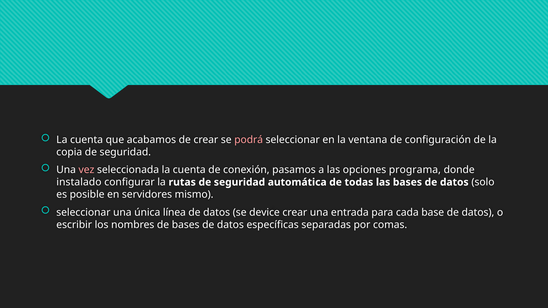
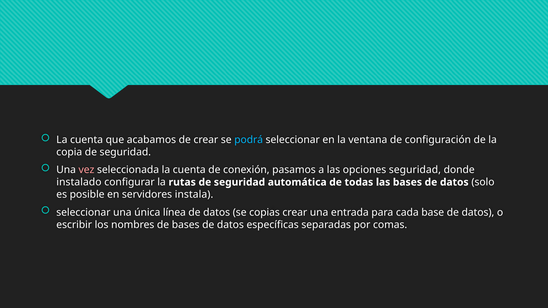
podrá colour: pink -> light blue
opciones programa: programa -> seguridad
mismo: mismo -> instala
device: device -> copias
